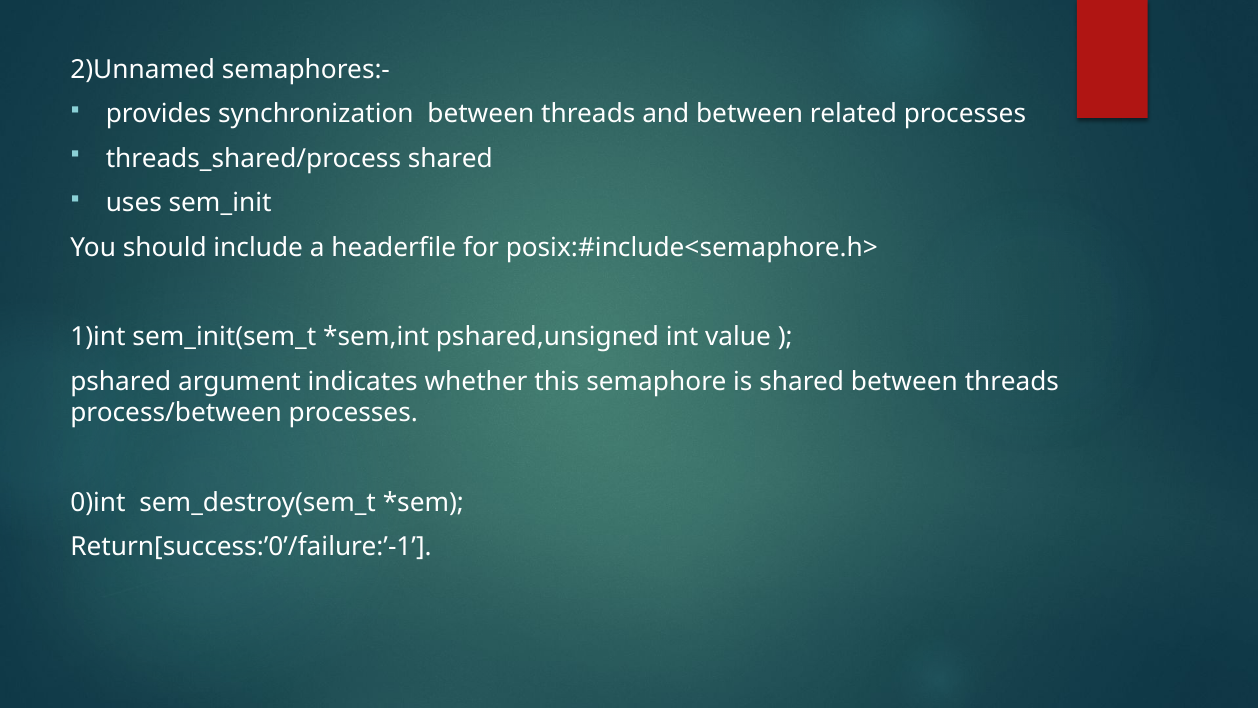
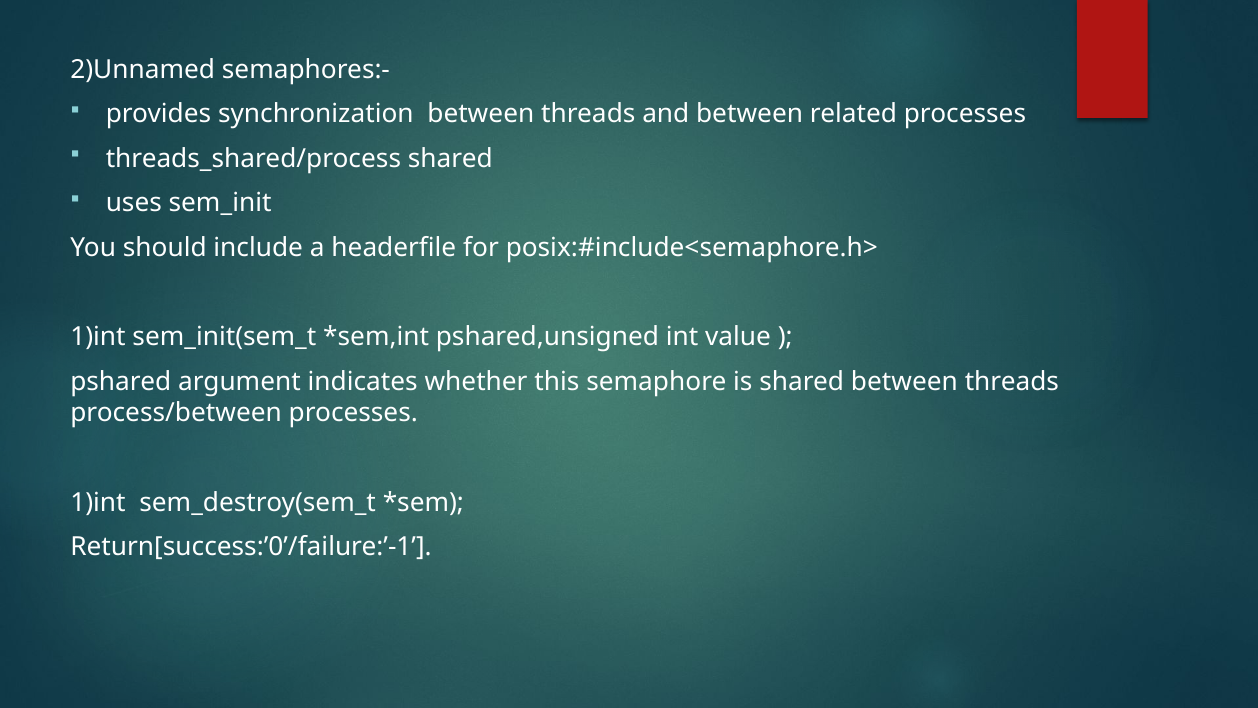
0)int at (98, 502): 0)int -> 1)int
